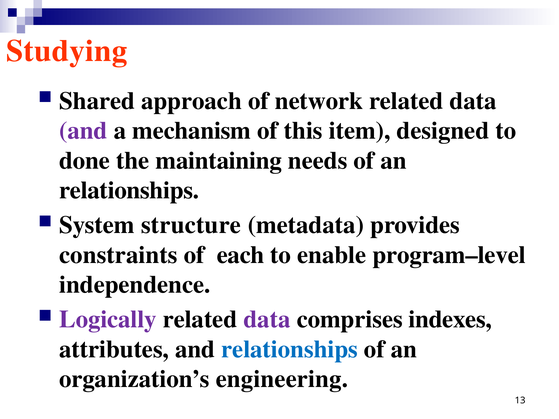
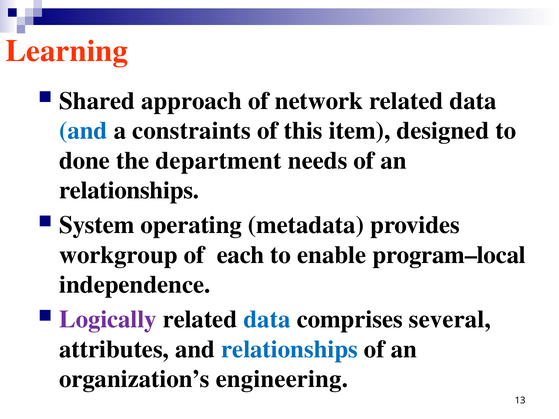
Studying: Studying -> Learning
and at (83, 131) colour: purple -> blue
mechanism: mechanism -> constraints
maintaining: maintaining -> department
structure: structure -> operating
constraints: constraints -> workgroup
program–level: program–level -> program–local
data at (267, 320) colour: purple -> blue
indexes: indexes -> several
